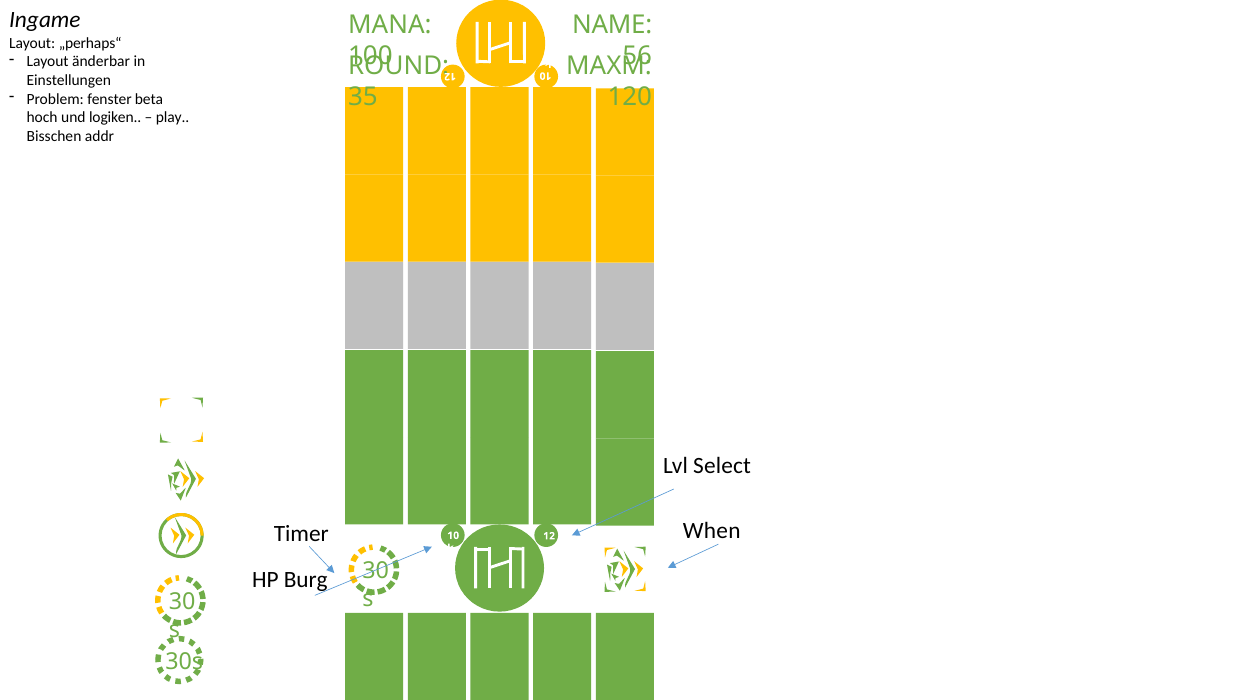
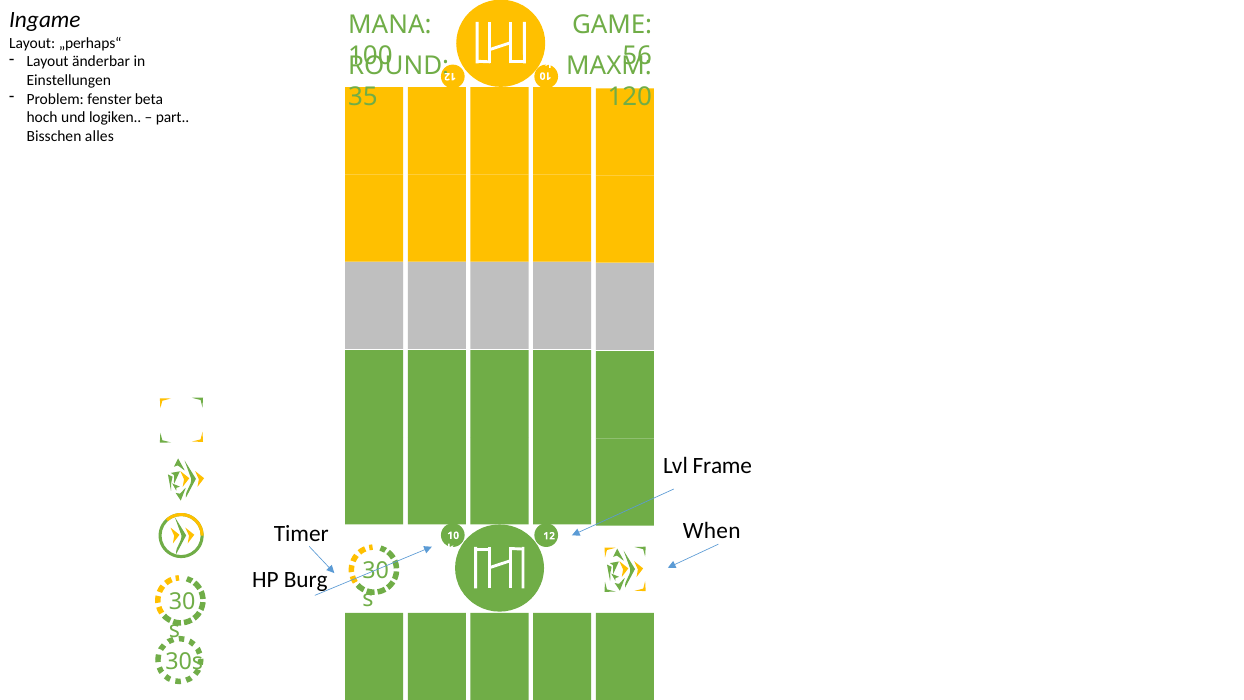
NAME: NAME -> GAME
play: play -> part
addr: addr -> alles
Select: Select -> Frame
